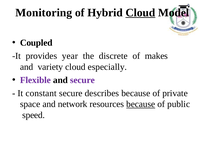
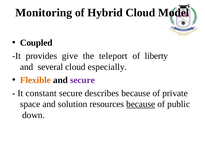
Cloud at (140, 13) underline: present -> none
year: year -> give
discrete: discrete -> teleport
makes: makes -> liberty
variety: variety -> several
Flexible colour: purple -> orange
network: network -> solution
speed: speed -> down
